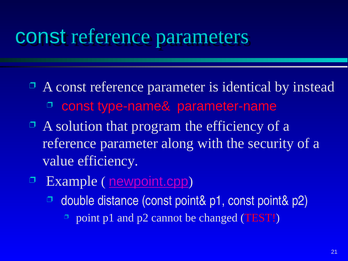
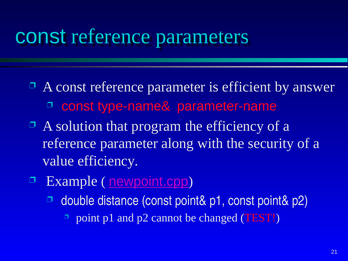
identical: identical -> efficient
instead: instead -> answer
